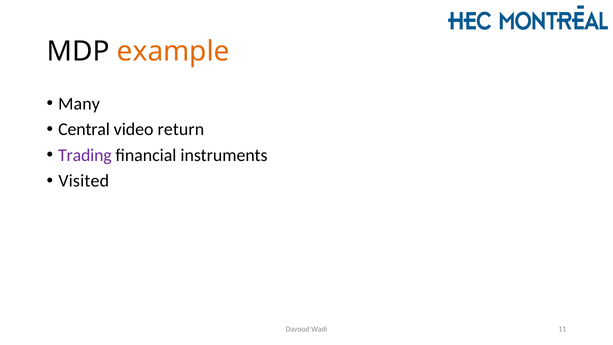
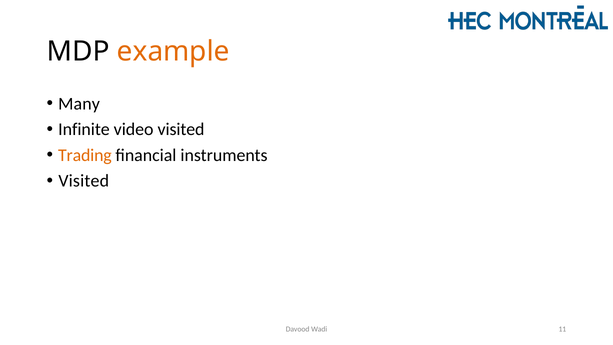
Central: Central -> Infinite
video return: return -> visited
Trading colour: purple -> orange
